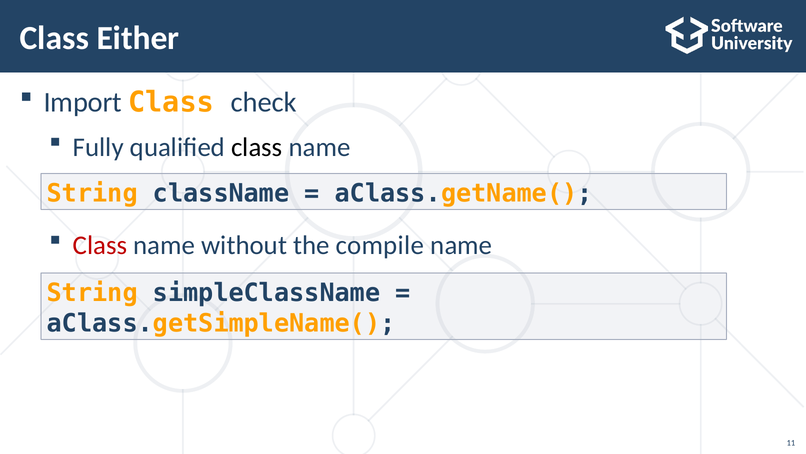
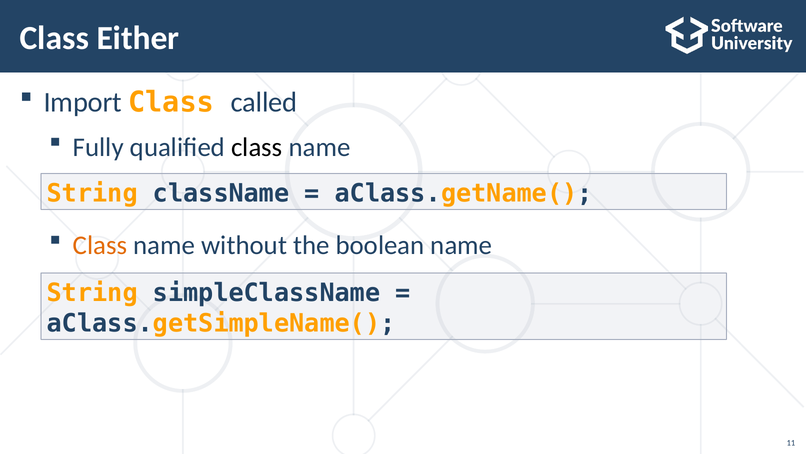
check: check -> called
Class at (100, 245) colour: red -> orange
compile: compile -> boolean
